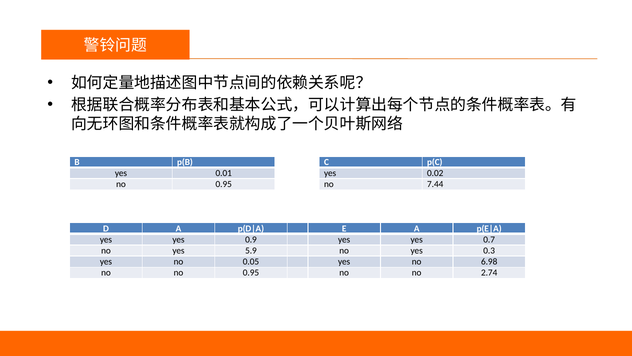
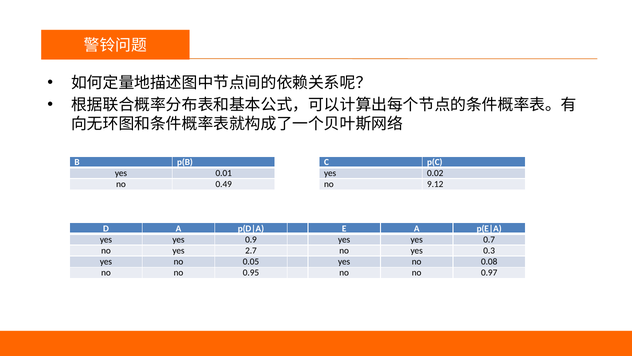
0.95 at (224, 184): 0.95 -> 0.49
7.44: 7.44 -> 9.12
5.9: 5.9 -> 2.7
6.98: 6.98 -> 0.08
2.74: 2.74 -> 0.97
